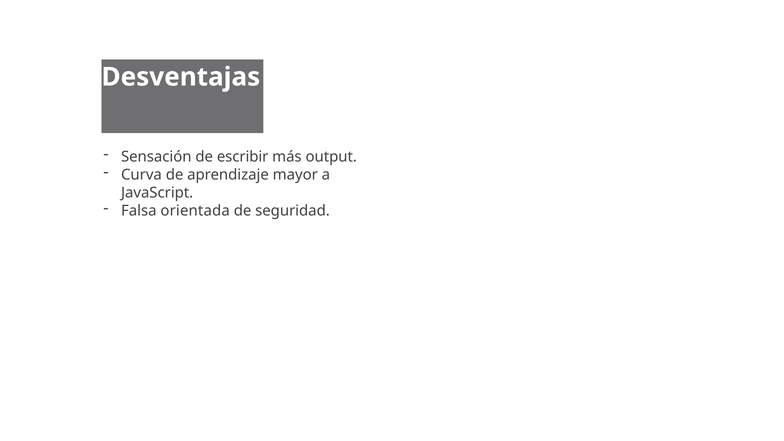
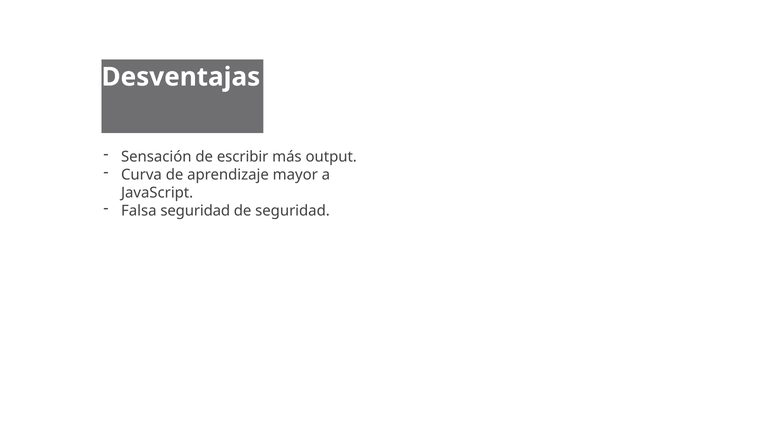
Falsa orientada: orientada -> seguridad
